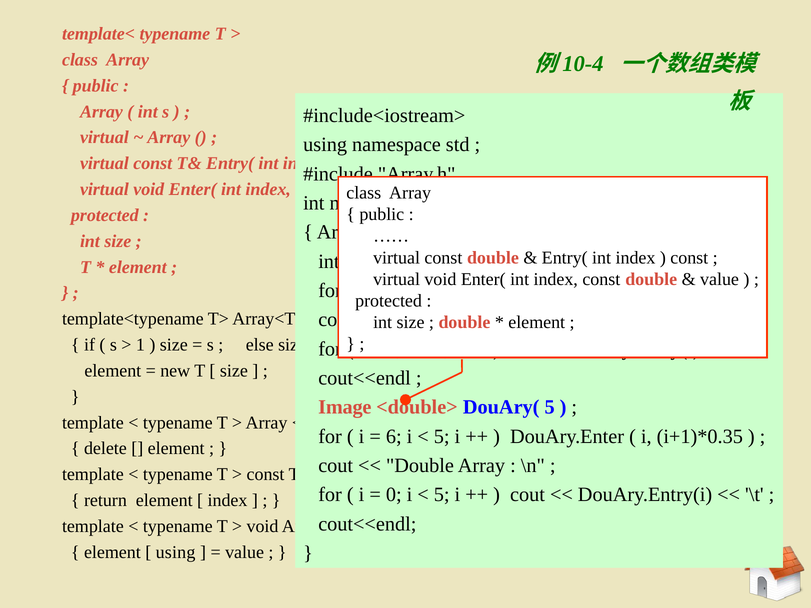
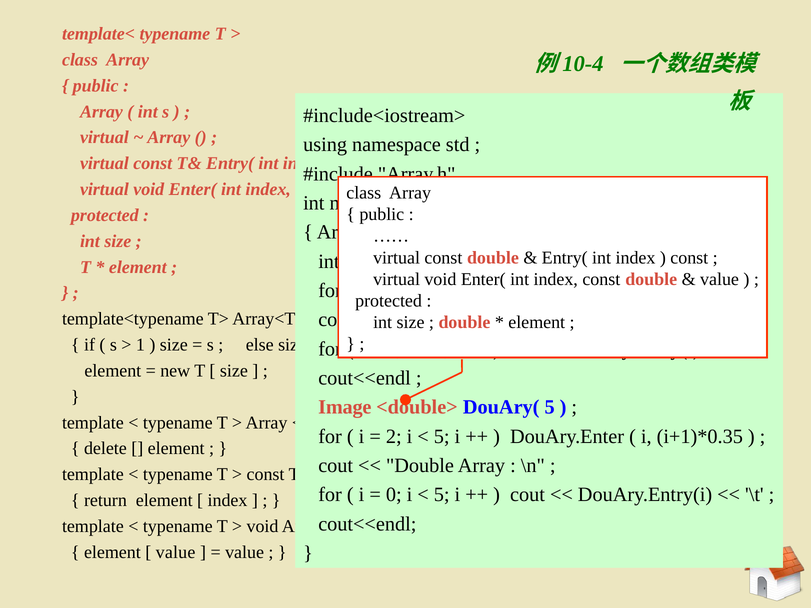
6: 6 -> 2
using at (176, 552): using -> value
